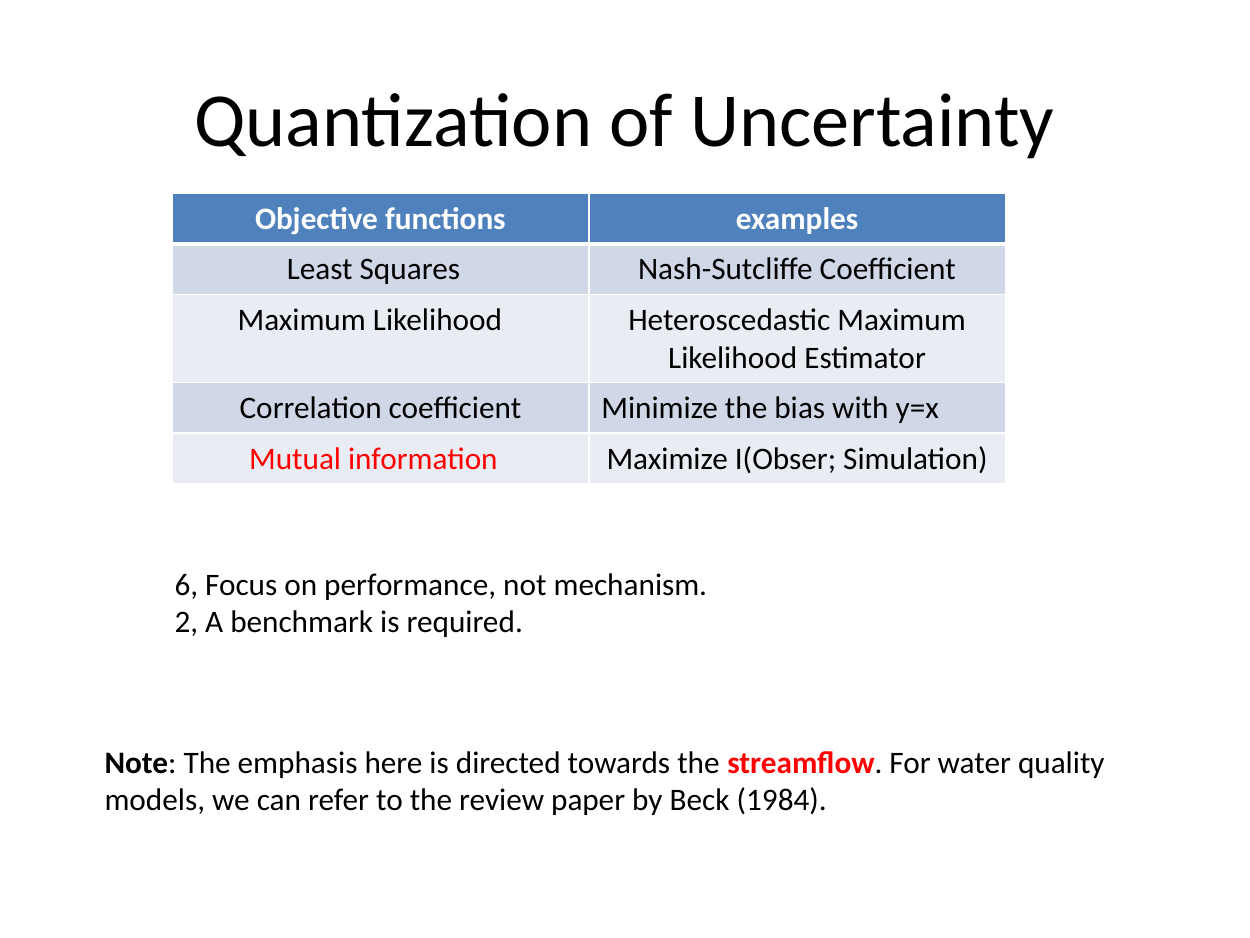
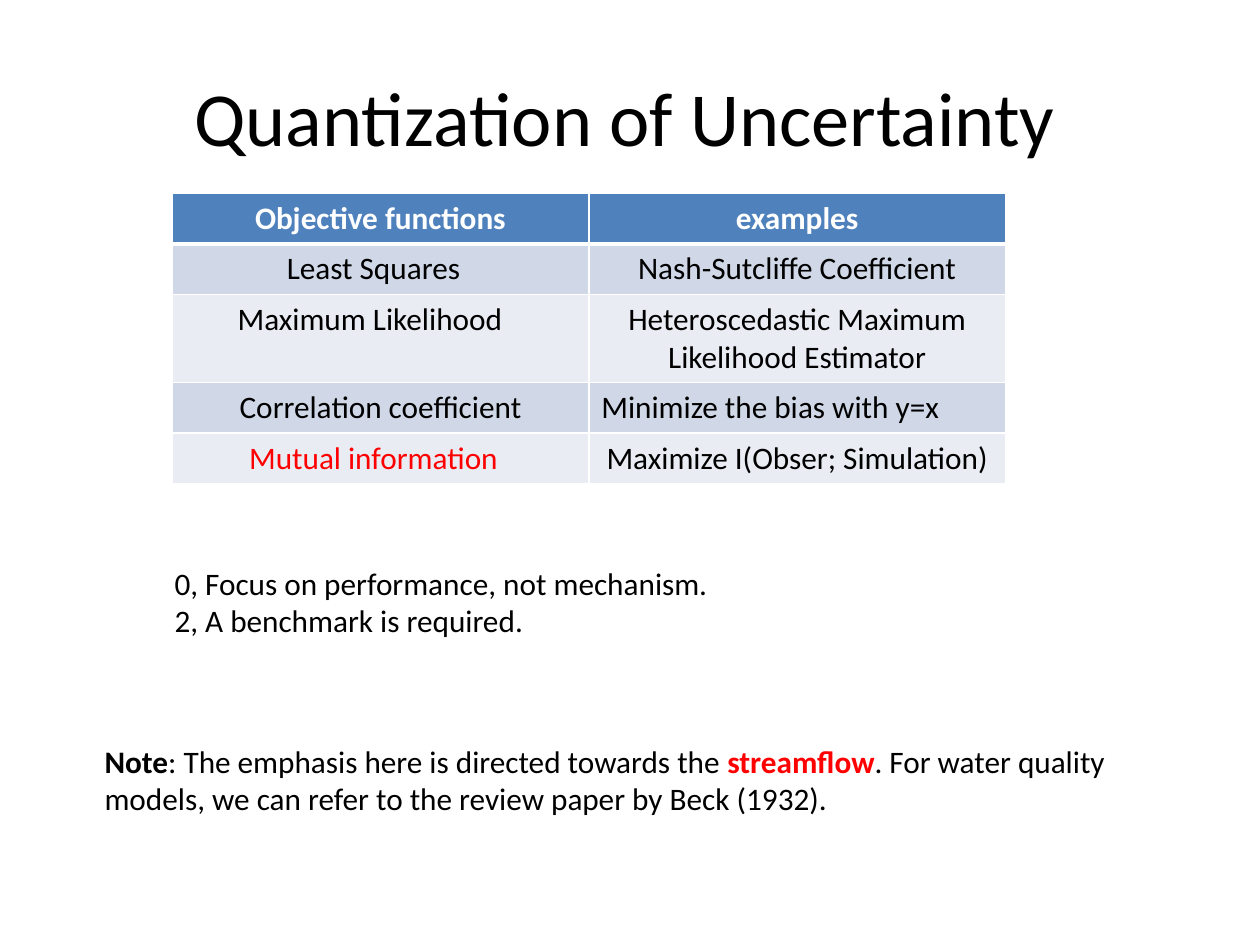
6: 6 -> 0
1984: 1984 -> 1932
